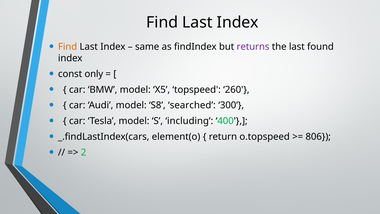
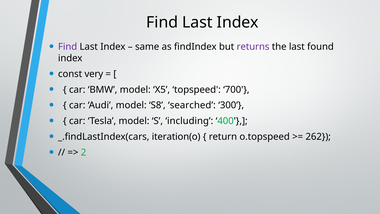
Find at (68, 47) colour: orange -> purple
only: only -> very
260: 260 -> 700
element(o: element(o -> iteration(o
806: 806 -> 262
